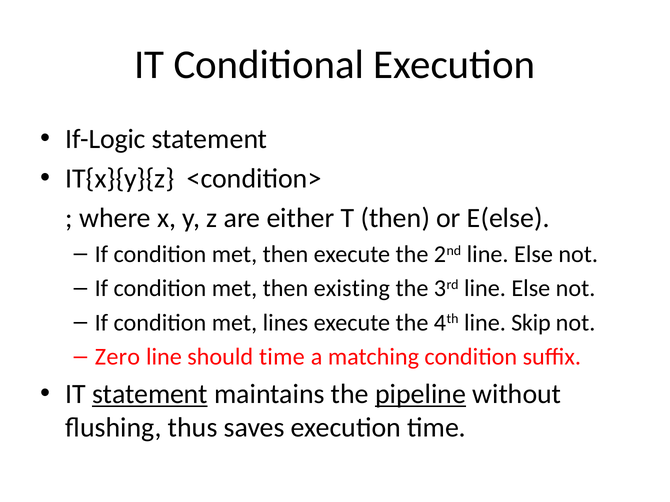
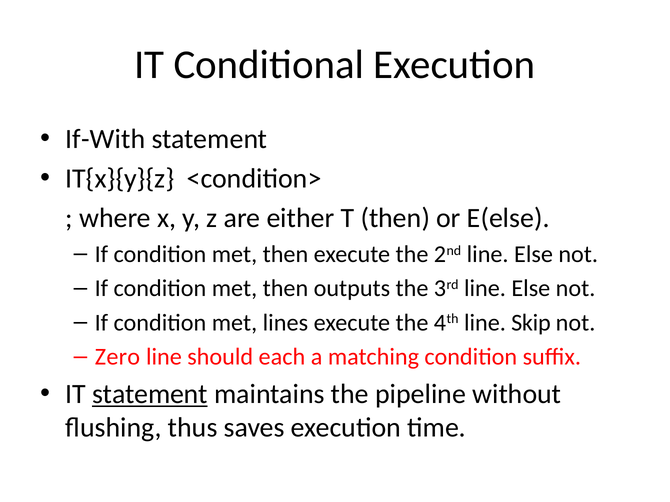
If-Logic: If-Logic -> If-With
existing: existing -> outputs
should time: time -> each
pipeline underline: present -> none
